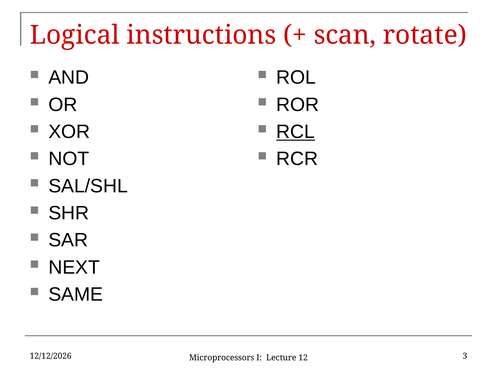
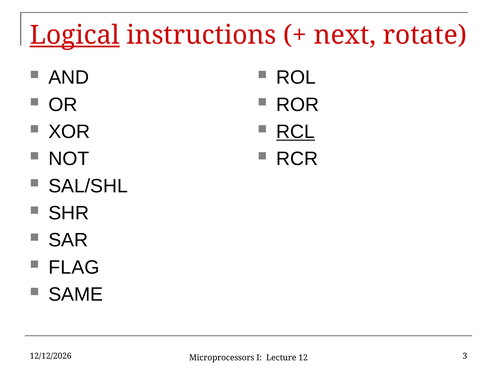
Logical underline: none -> present
scan: scan -> next
NEXT: NEXT -> FLAG
